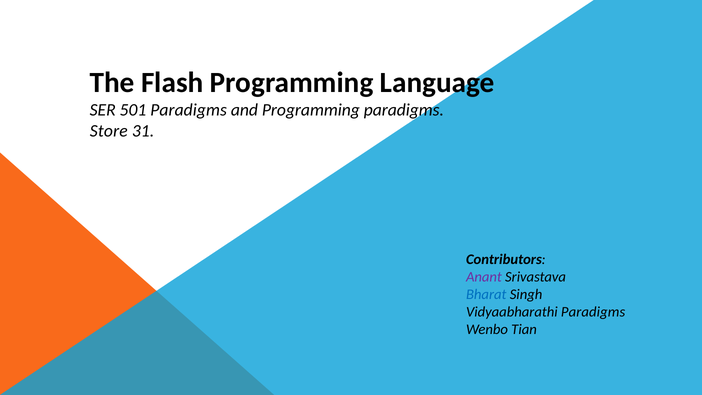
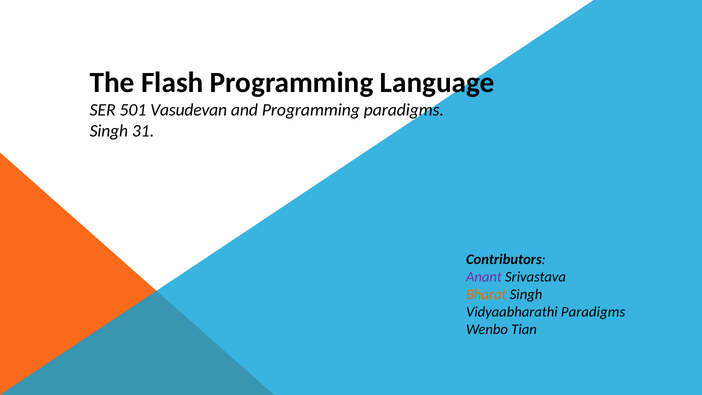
501 Paradigms: Paradigms -> Vasudevan
Store at (109, 131): Store -> Singh
Bharat colour: blue -> orange
